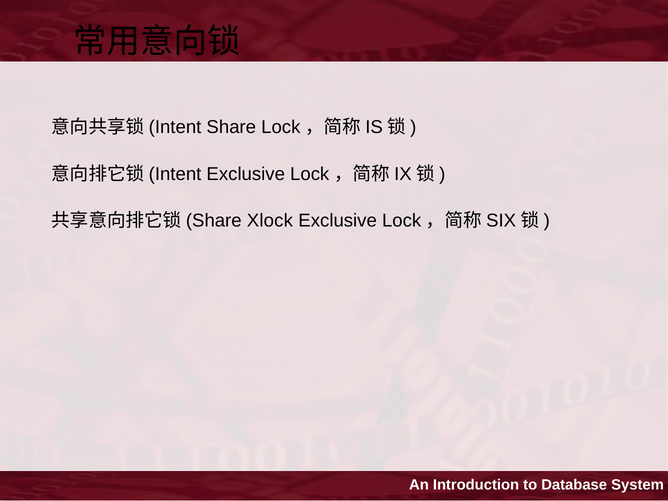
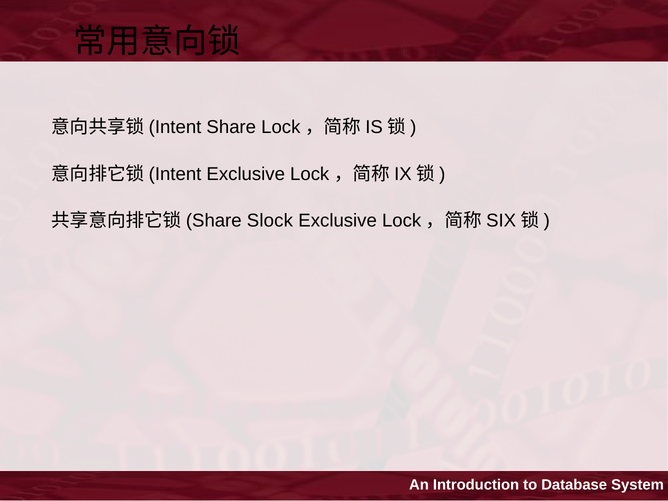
Xlock: Xlock -> Slock
